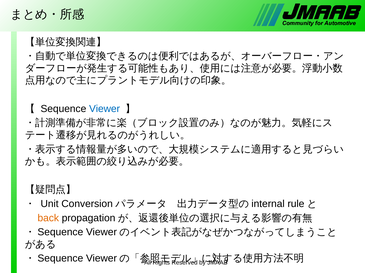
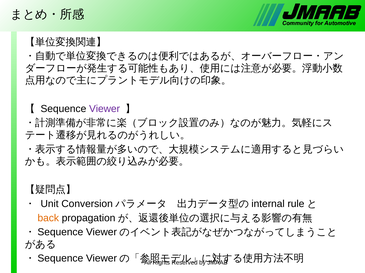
Viewer colour: blue -> purple
